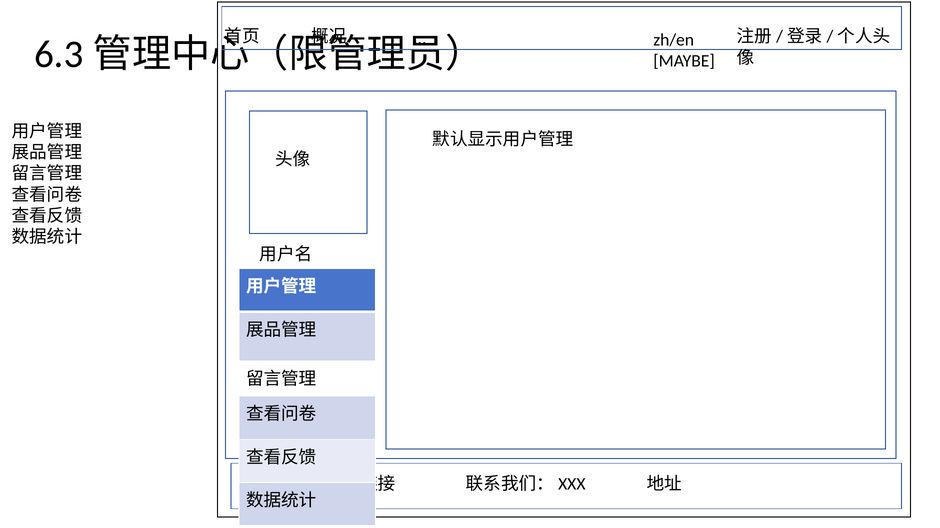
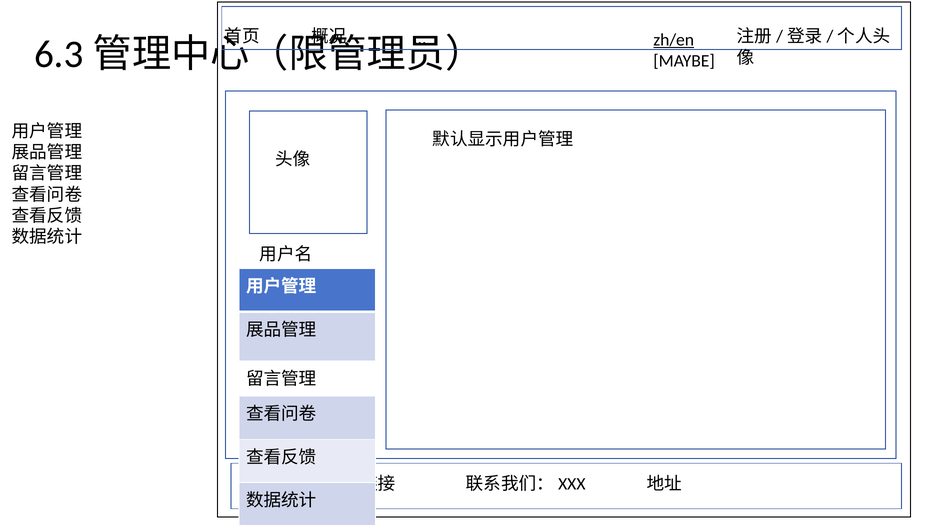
zh/en underline: none -> present
